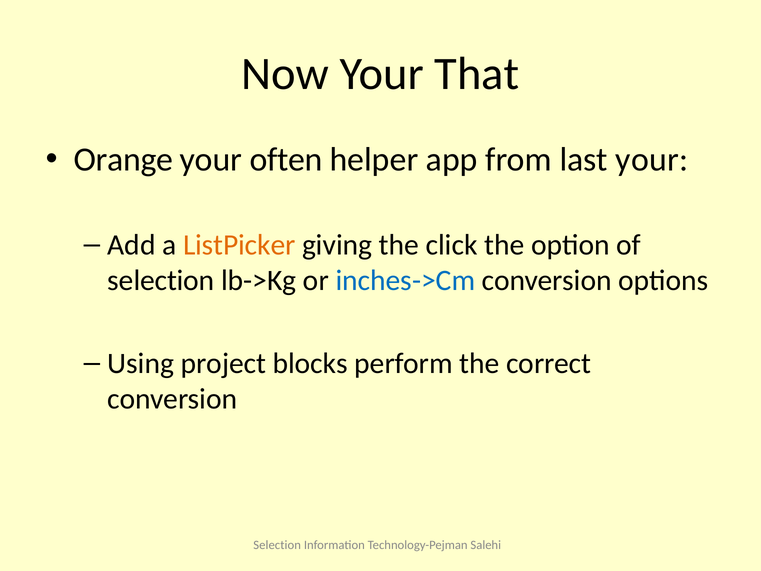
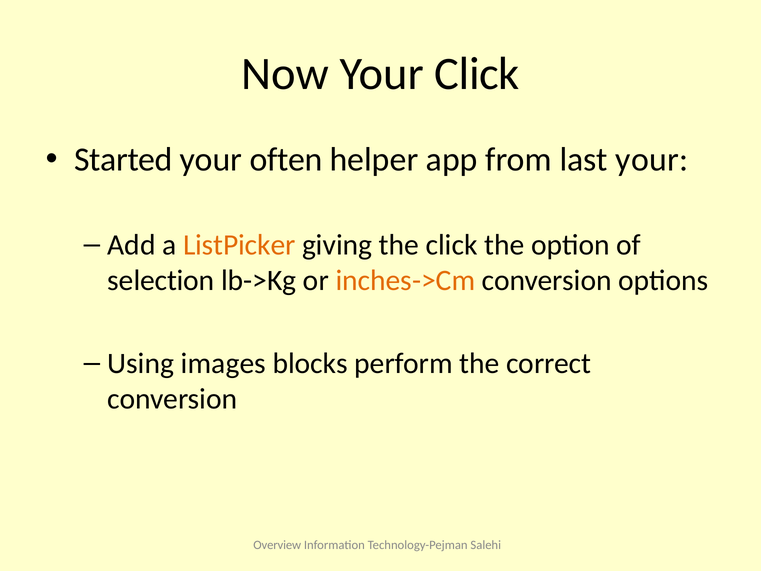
Your That: That -> Click
Orange: Orange -> Started
inches->Cm colour: blue -> orange
project: project -> images
Selection at (277, 545): Selection -> Overview
